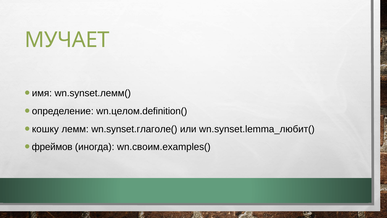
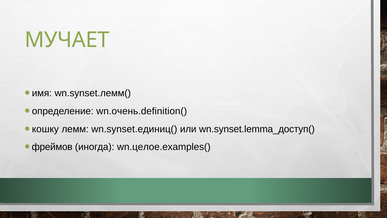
wn.целом.definition(: wn.целом.definition( -> wn.очень.definition(
wn.synset.глаголе(: wn.synset.глаголе( -> wn.synset.единиц(
wn.synset.lemma_любит(: wn.synset.lemma_любит( -> wn.synset.lemma_доступ(
wn.своим.examples(: wn.своим.examples( -> wn.целое.examples(
